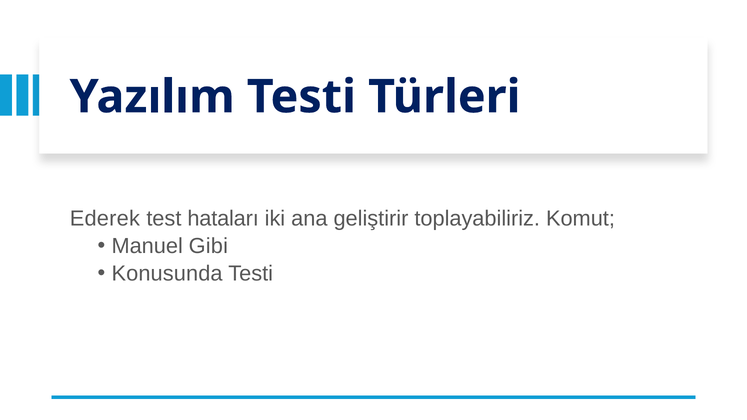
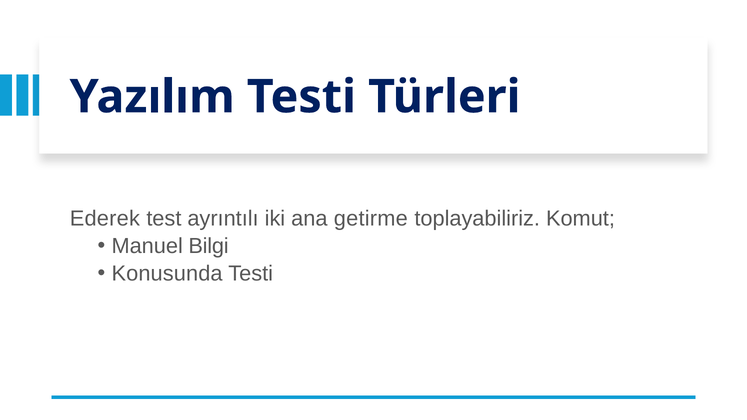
hataları: hataları -> ayrıntılı
geliştirir: geliştirir -> getirme
Gibi: Gibi -> Bilgi
